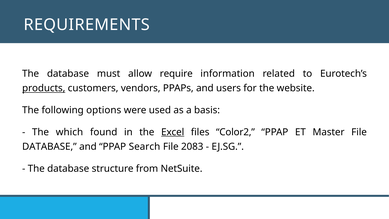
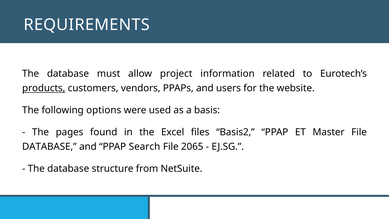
require: require -> project
which: which -> pages
Excel underline: present -> none
Color2: Color2 -> Basis2
2083: 2083 -> 2065
